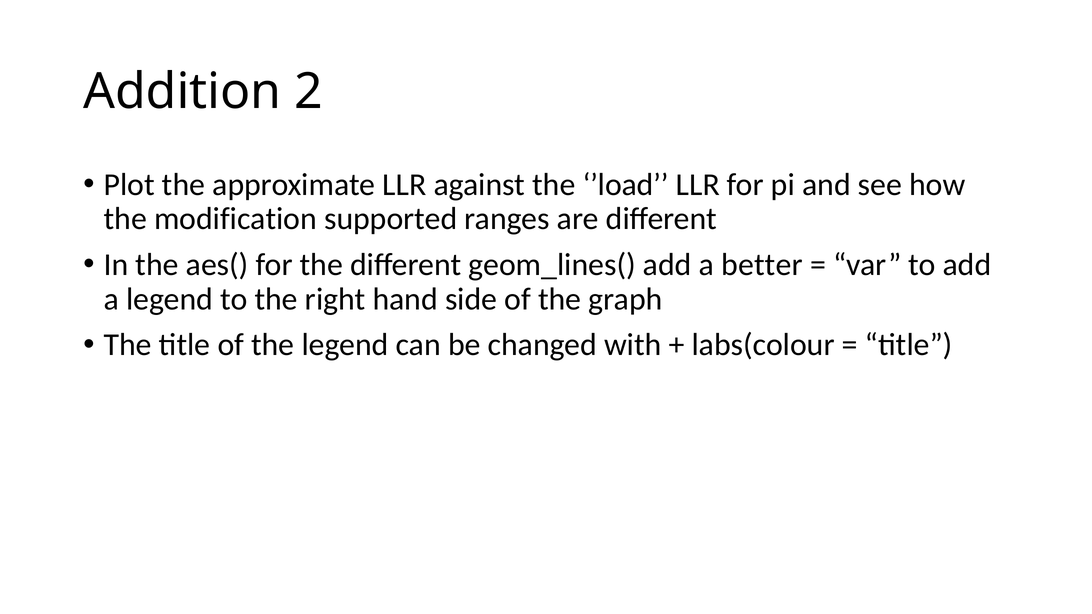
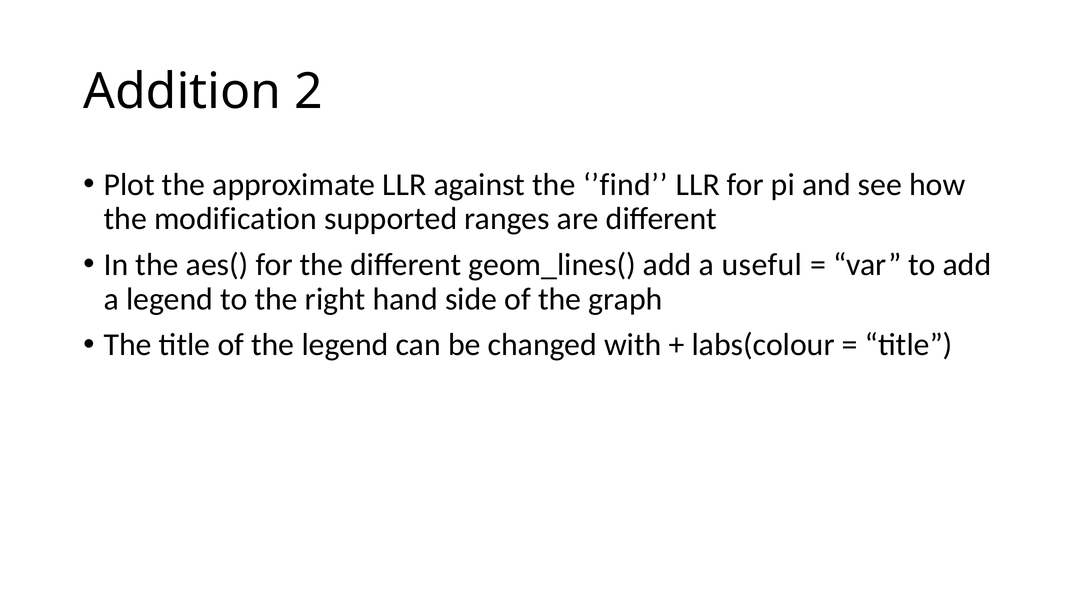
’load: ’load -> ’find
better: better -> useful
